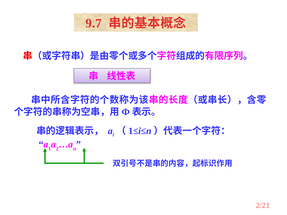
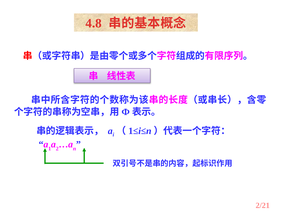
9.7: 9.7 -> 4.8
